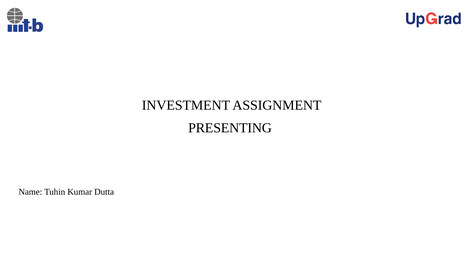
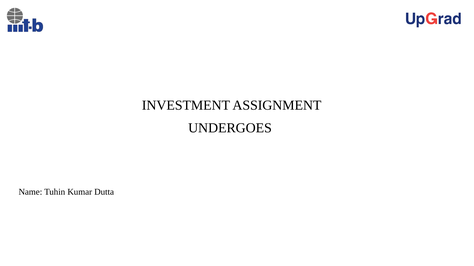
PRESENTING: PRESENTING -> UNDERGOES
